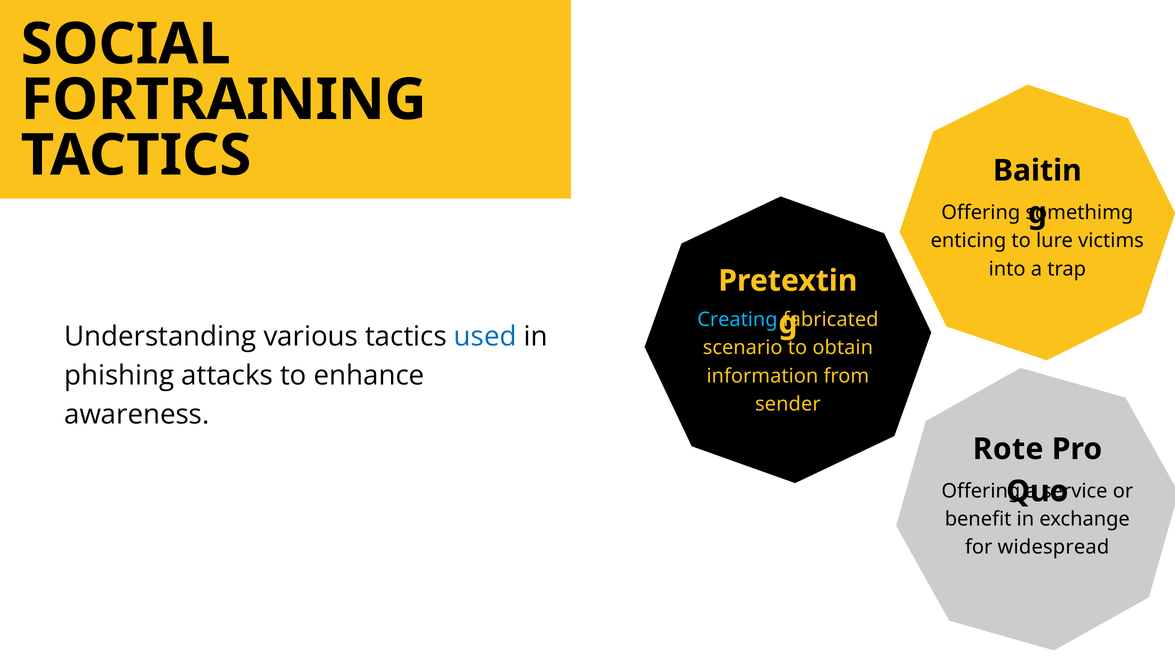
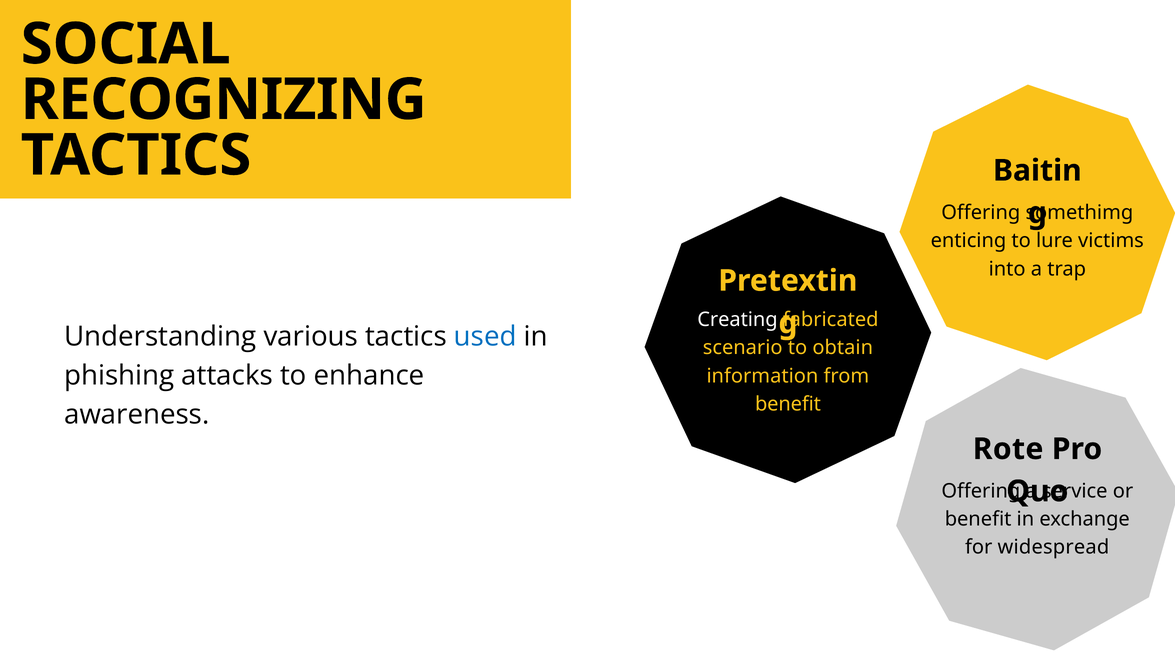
FORTRAINING: FORTRAINING -> RECOGNIZING
Creating colour: light blue -> white
sender at (788, 404): sender -> benefit
